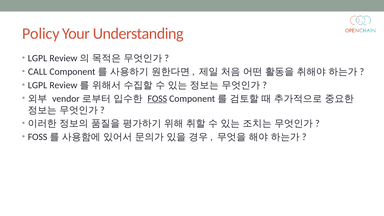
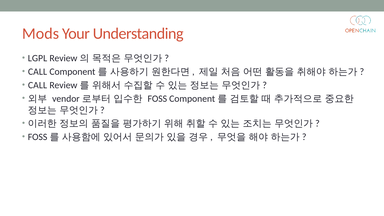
Policy: Policy -> Mods
LGPL at (38, 85): LGPL -> CALL
FOSS underline: present -> none
